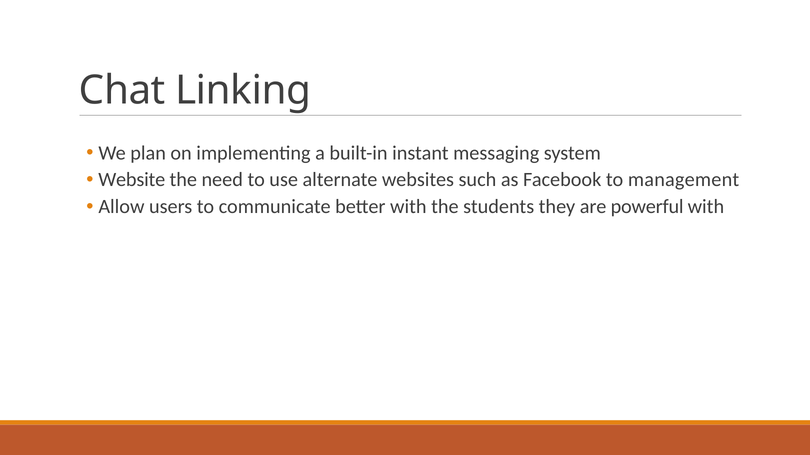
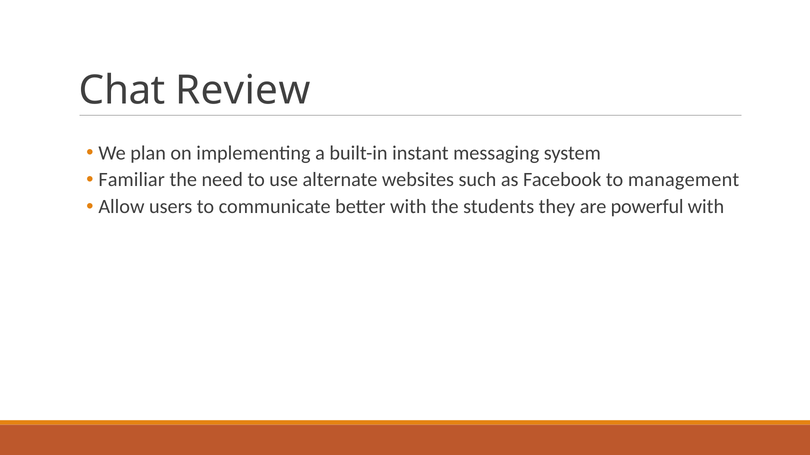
Linking: Linking -> Review
Website: Website -> Familiar
